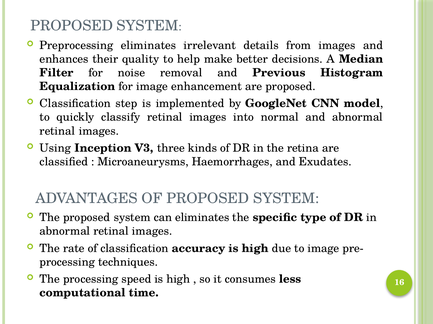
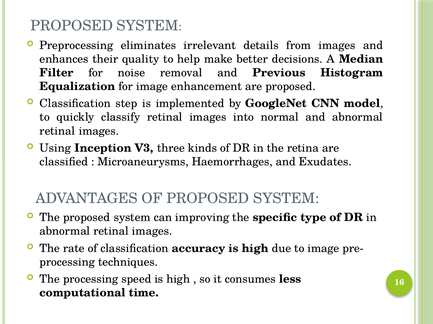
can eliminates: eliminates -> improving
